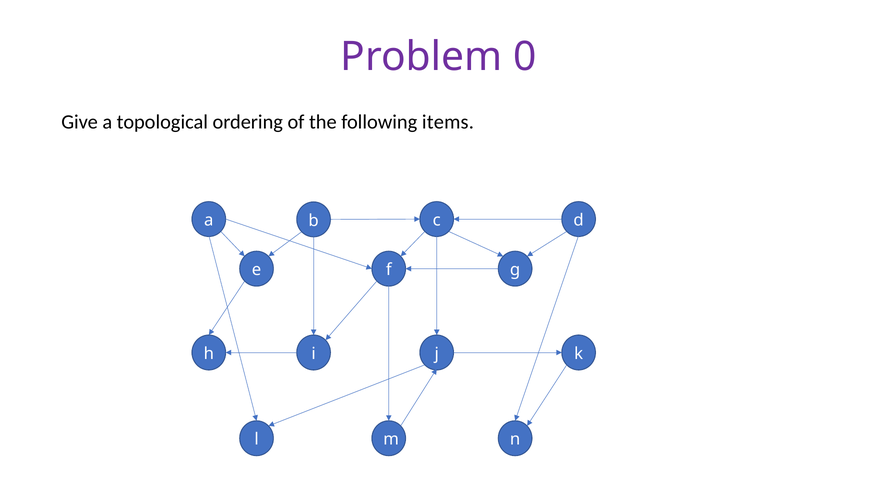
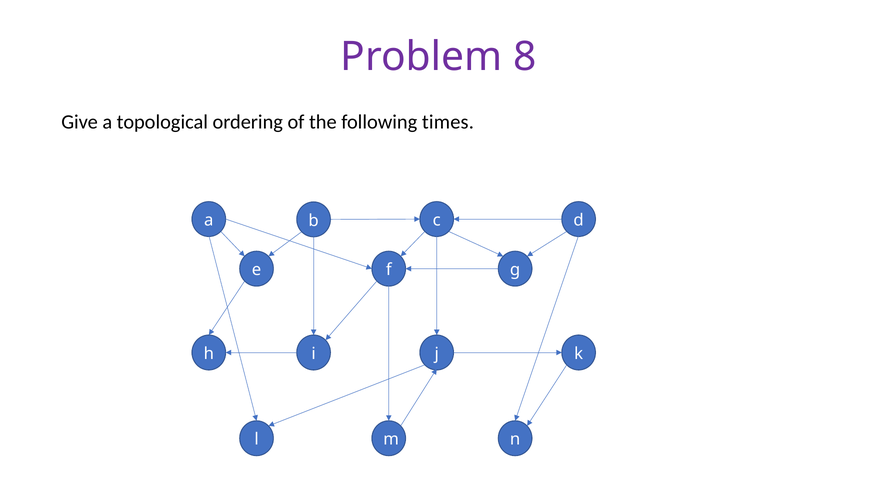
0: 0 -> 8
items: items -> times
